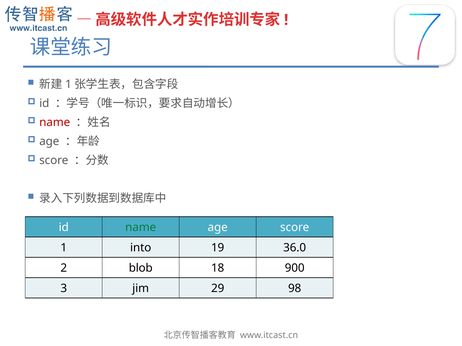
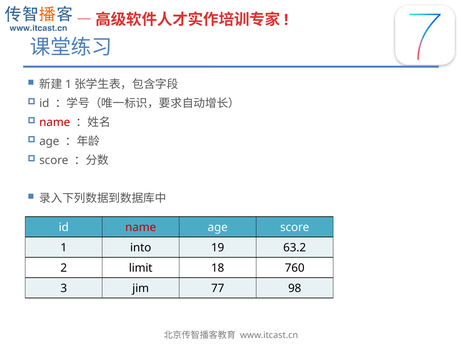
name at (141, 228) colour: green -> red
36.0: 36.0 -> 63.2
blob: blob -> limit
900: 900 -> 760
29: 29 -> 77
